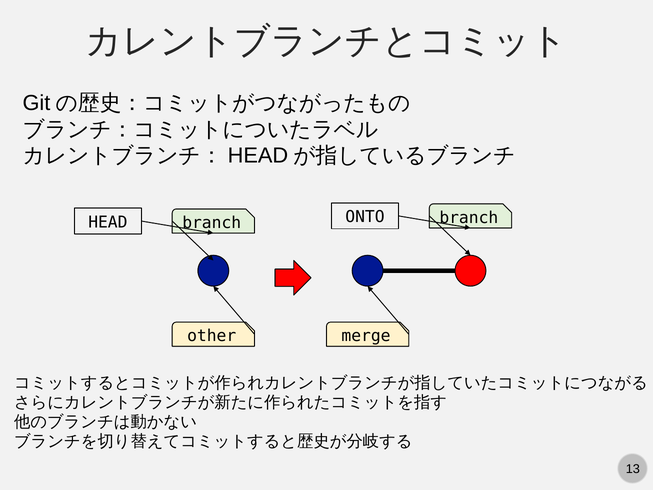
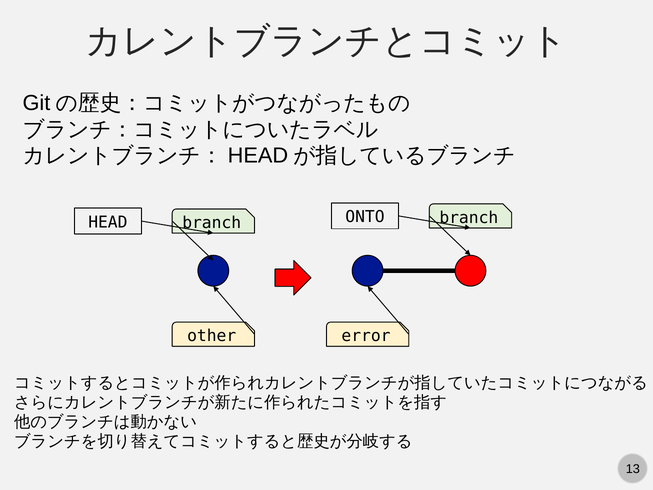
merge: merge -> error
